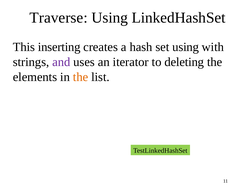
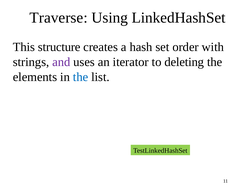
inserting: inserting -> structure
set using: using -> order
the at (81, 77) colour: orange -> blue
